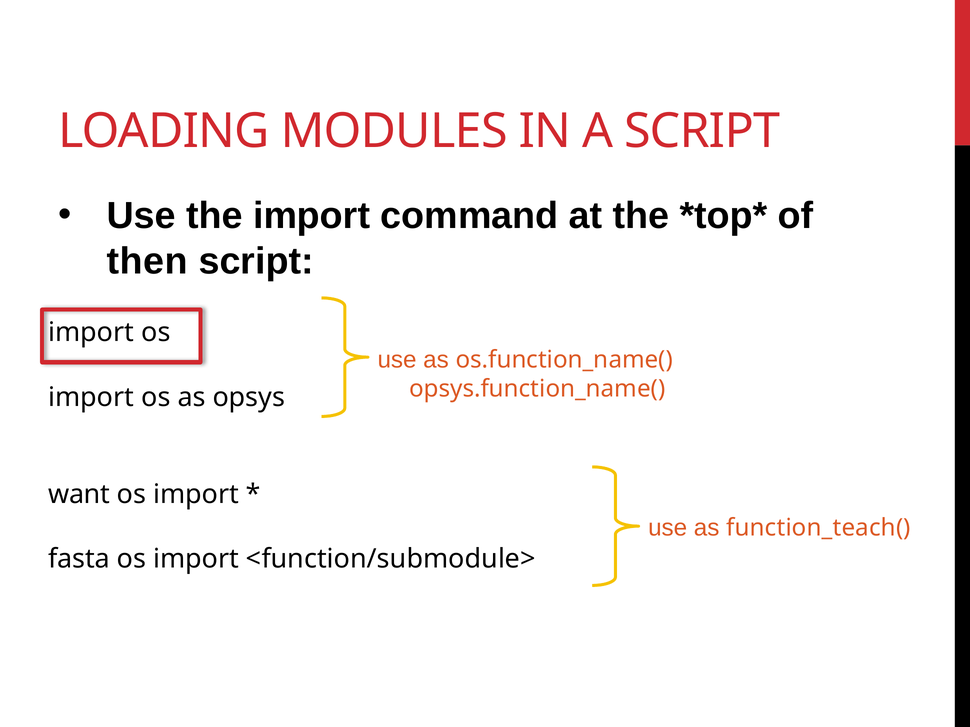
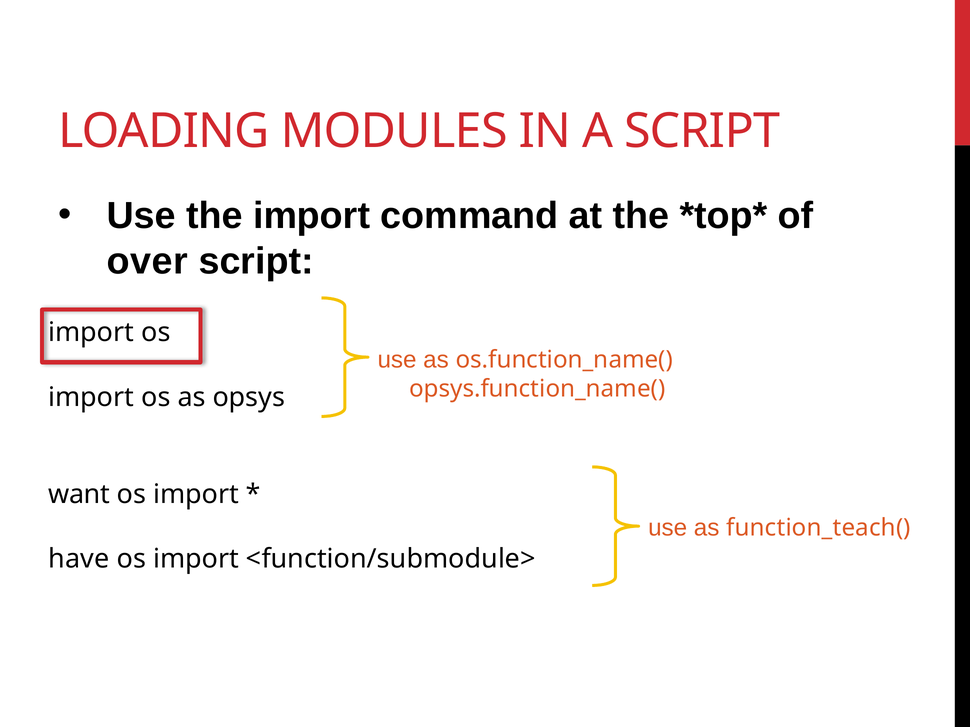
then: then -> over
fasta: fasta -> have
